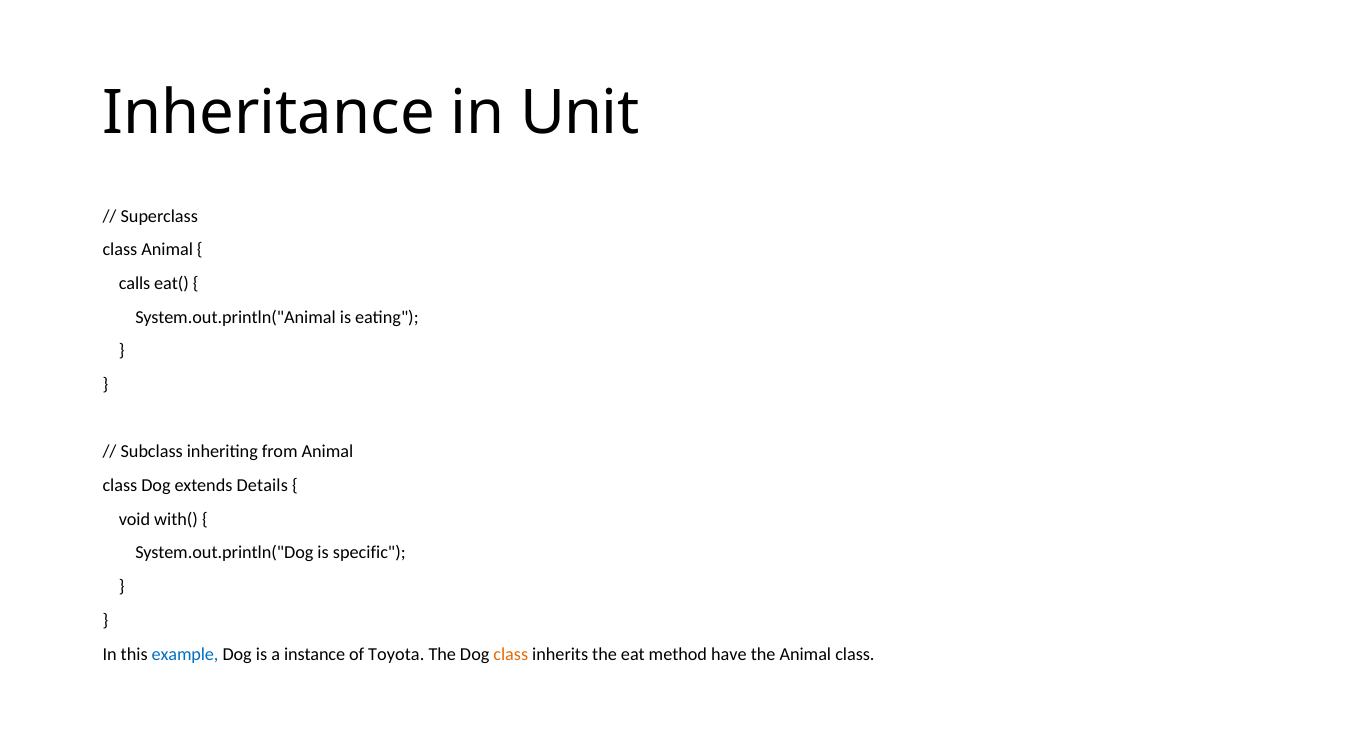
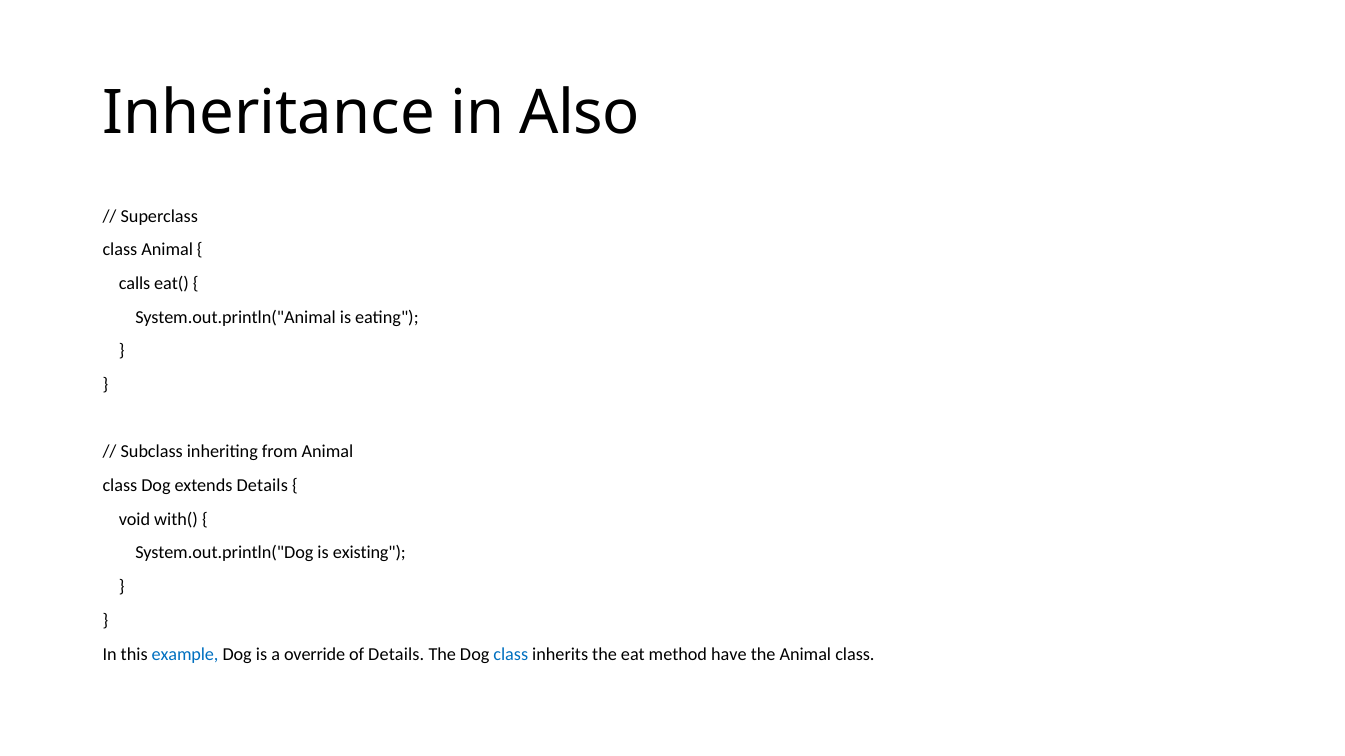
Unit: Unit -> Also
specific: specific -> existing
instance: instance -> override
of Toyota: Toyota -> Details
class at (511, 654) colour: orange -> blue
